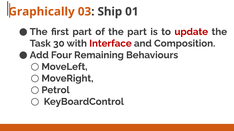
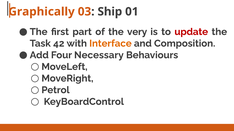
the part: part -> very
30: 30 -> 42
Interface colour: red -> orange
Remaining: Remaining -> Necessary
